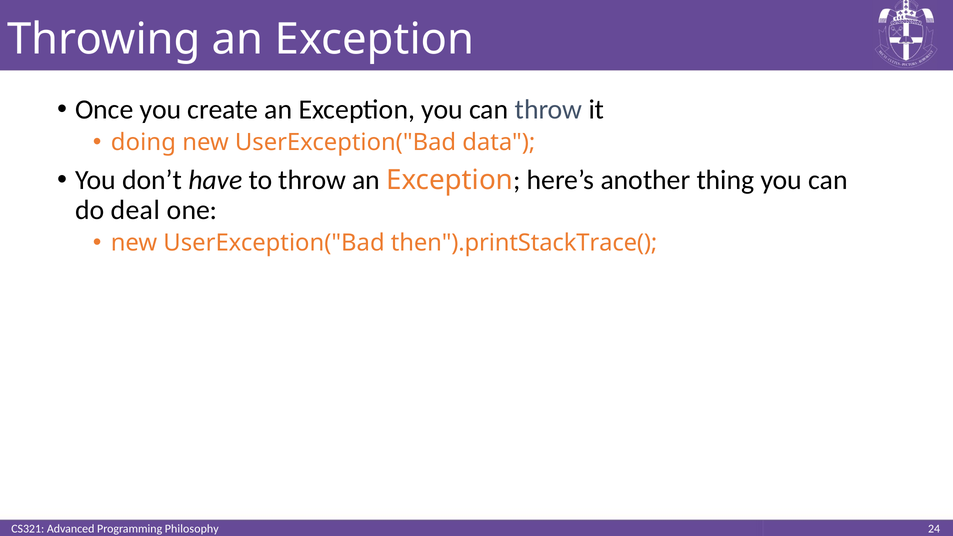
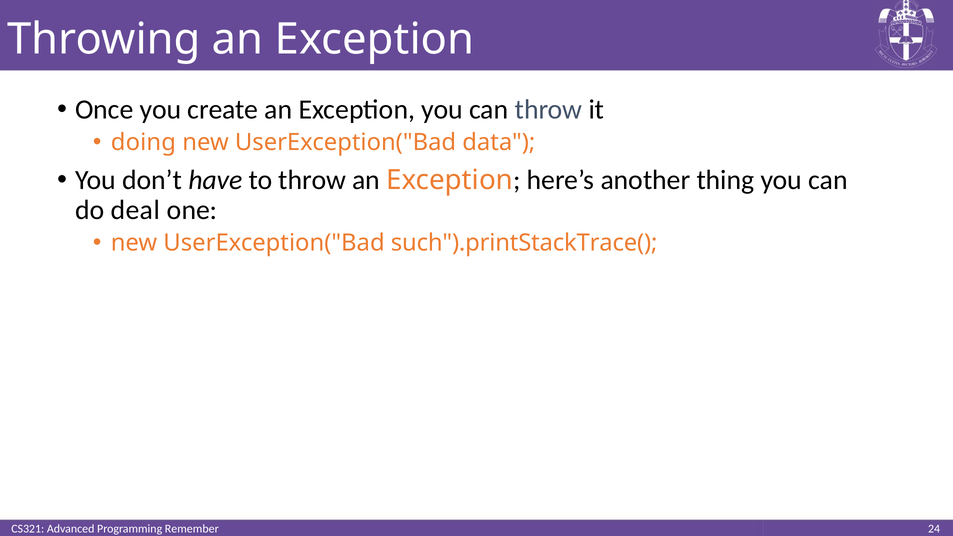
then").printStackTrace(: then").printStackTrace( -> such").printStackTrace(
Philosophy: Philosophy -> Remember
